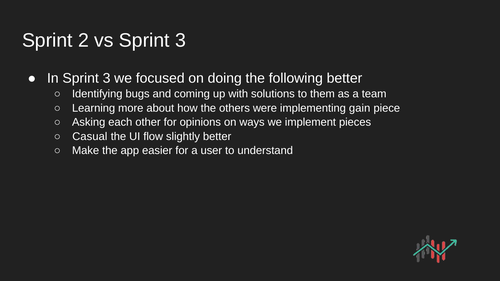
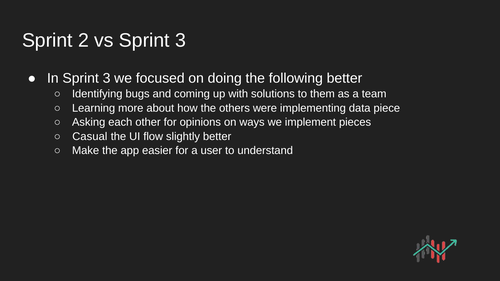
gain: gain -> data
